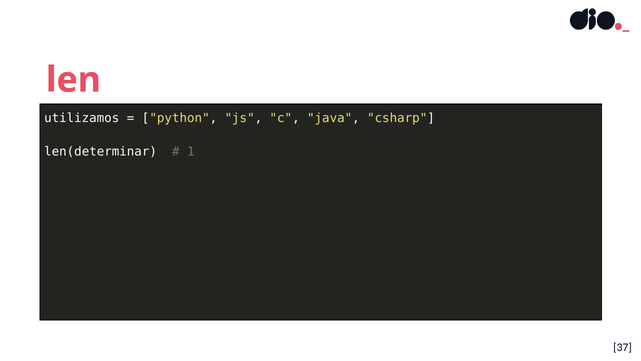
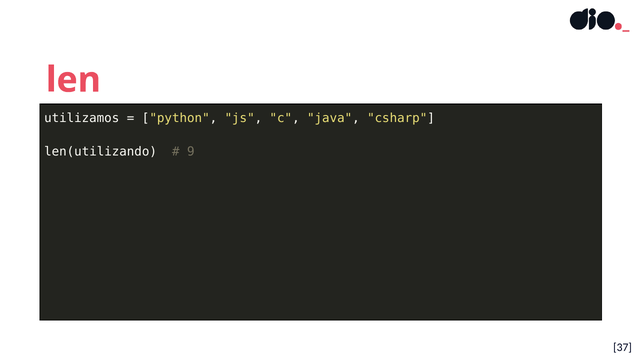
len(determinar: len(determinar -> len(utilizando
1: 1 -> 9
